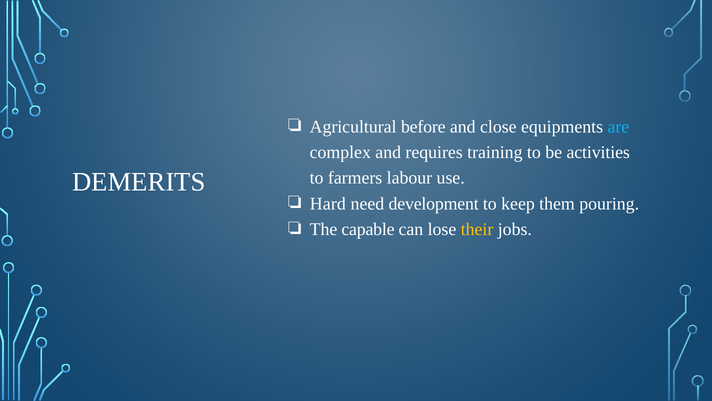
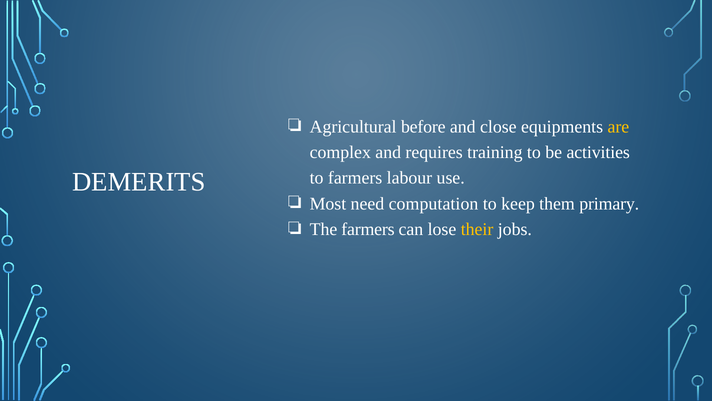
are colour: light blue -> yellow
Hard: Hard -> Most
development: development -> computation
pouring: pouring -> primary
The capable: capable -> farmers
